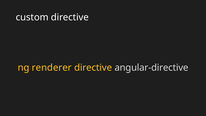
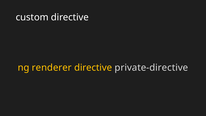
angular-directive: angular-directive -> private-directive
